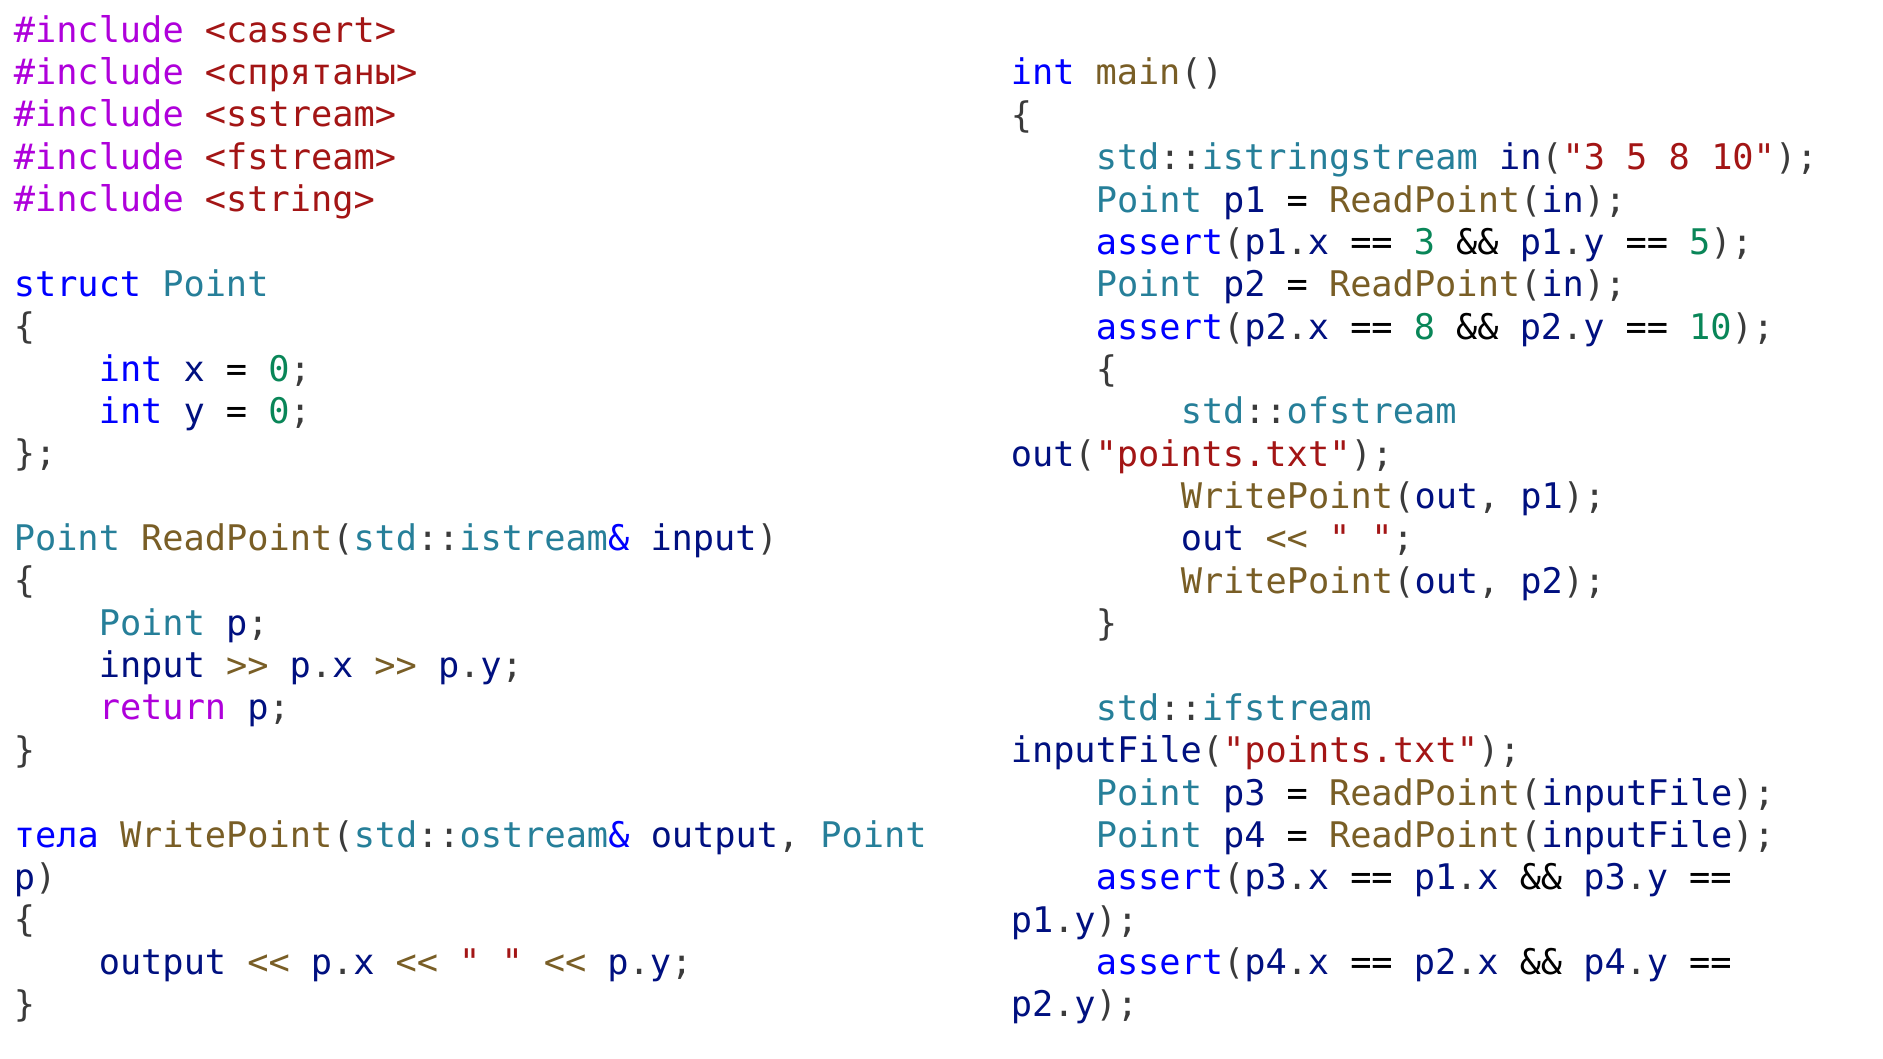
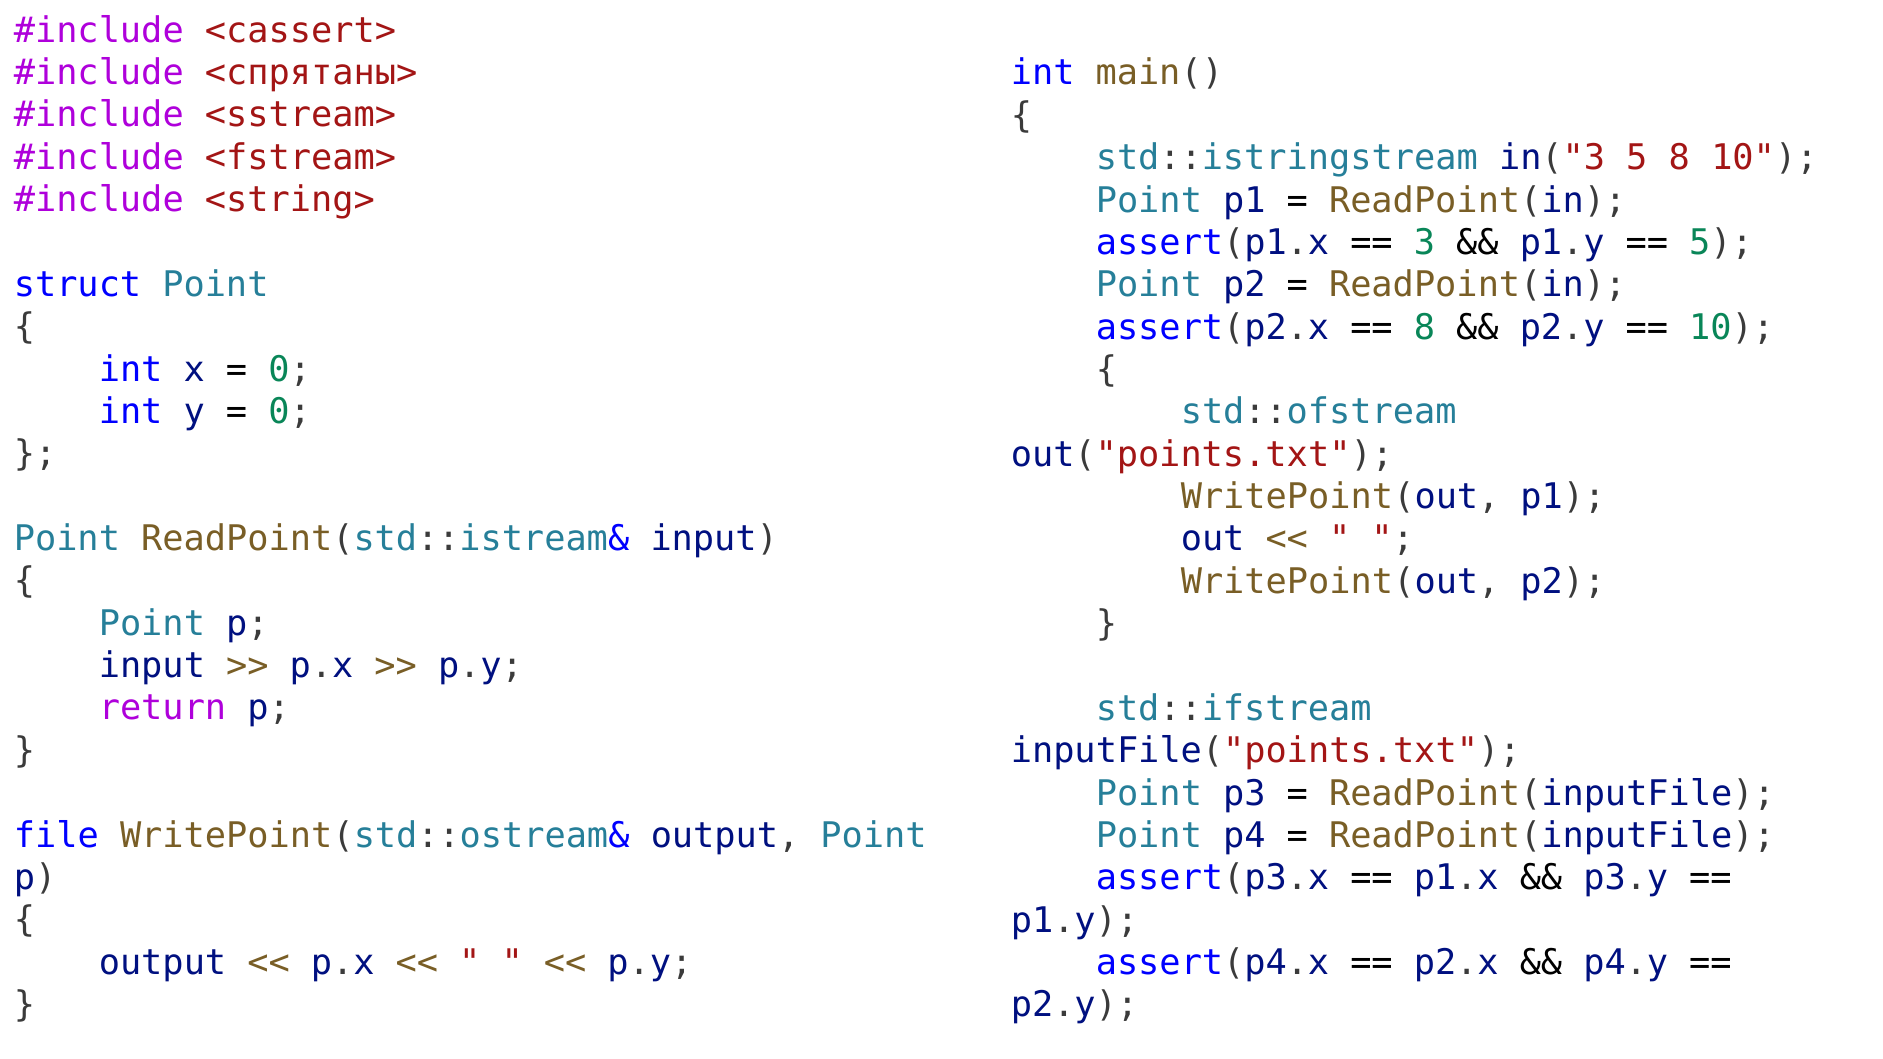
тела: тела -> file
